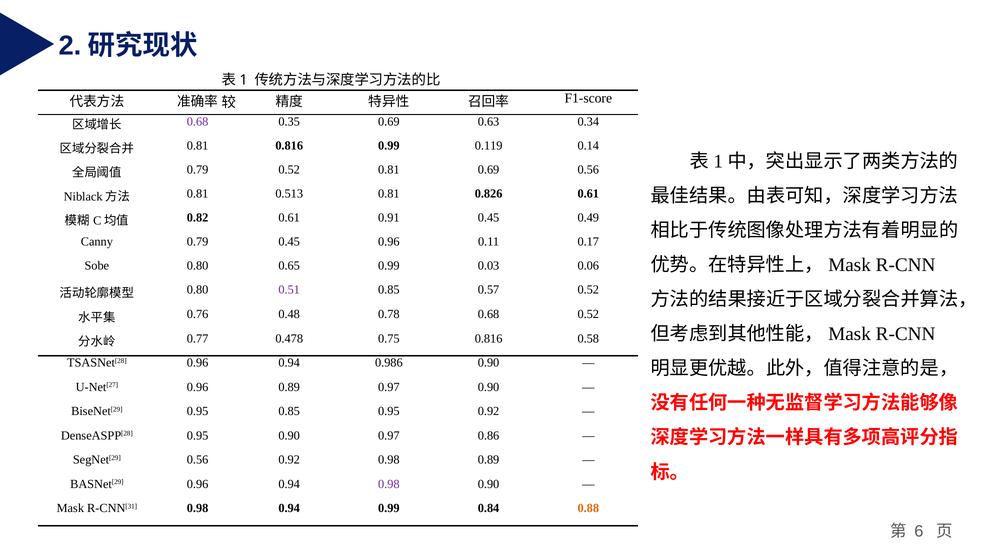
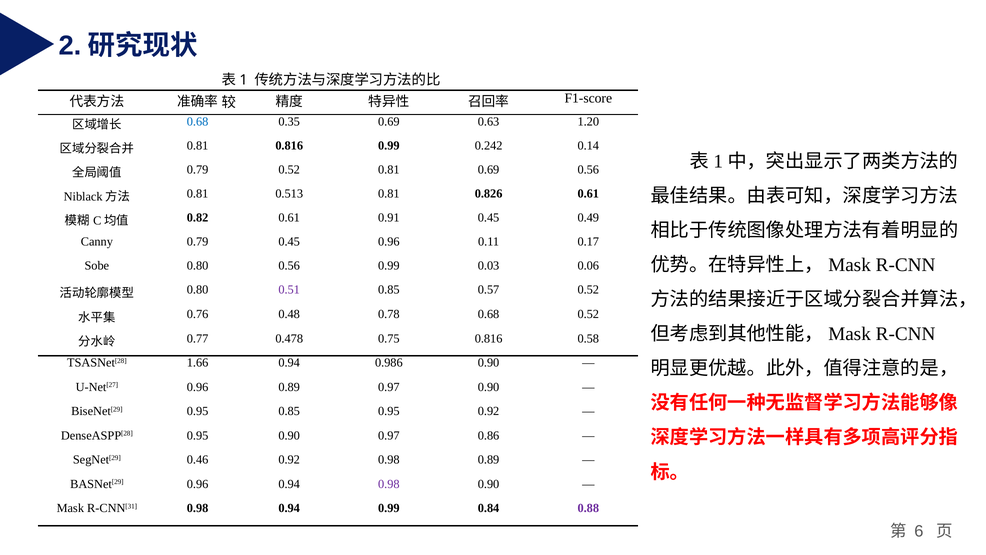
0.68 at (198, 122) colour: purple -> blue
0.34: 0.34 -> 1.20
0.119: 0.119 -> 0.242
0.80 0.65: 0.65 -> 0.56
TSASNet[28 0.96: 0.96 -> 1.66
SegNet[29 0.56: 0.56 -> 0.46
0.88 colour: orange -> purple
